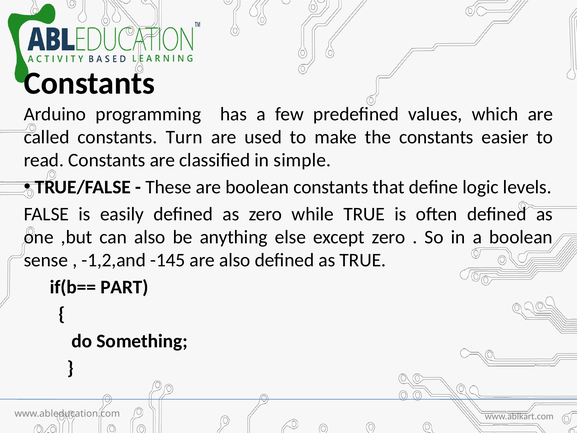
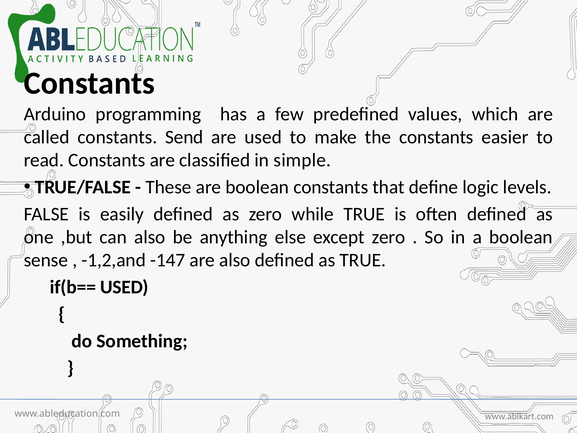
Turn: Turn -> Send
-145: -145 -> -147
if(b== PART: PART -> USED
